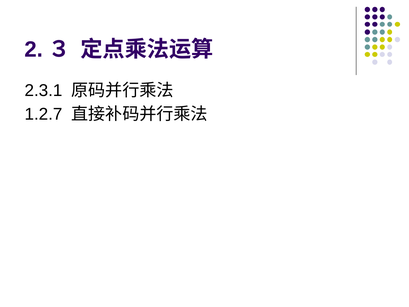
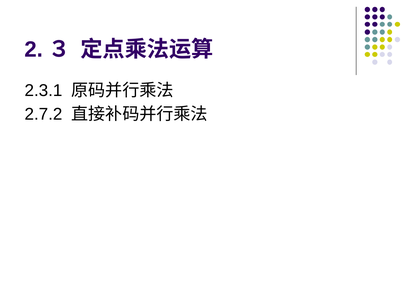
1.2.7: 1.2.7 -> 2.7.2
